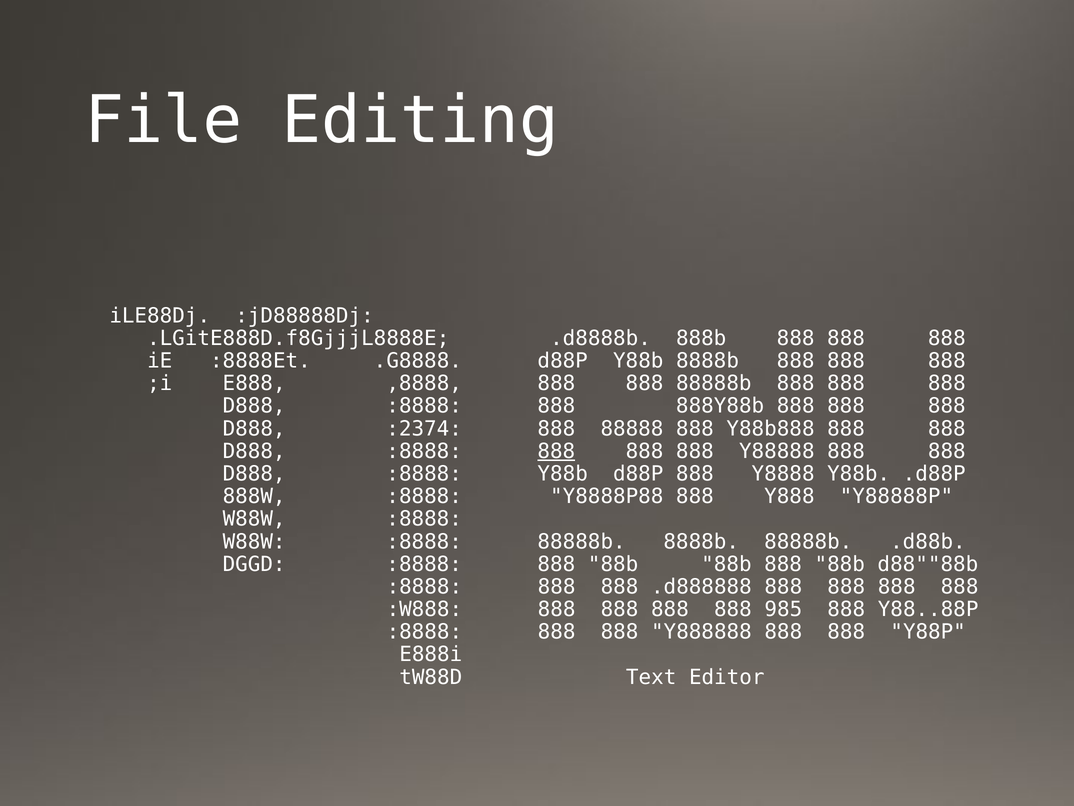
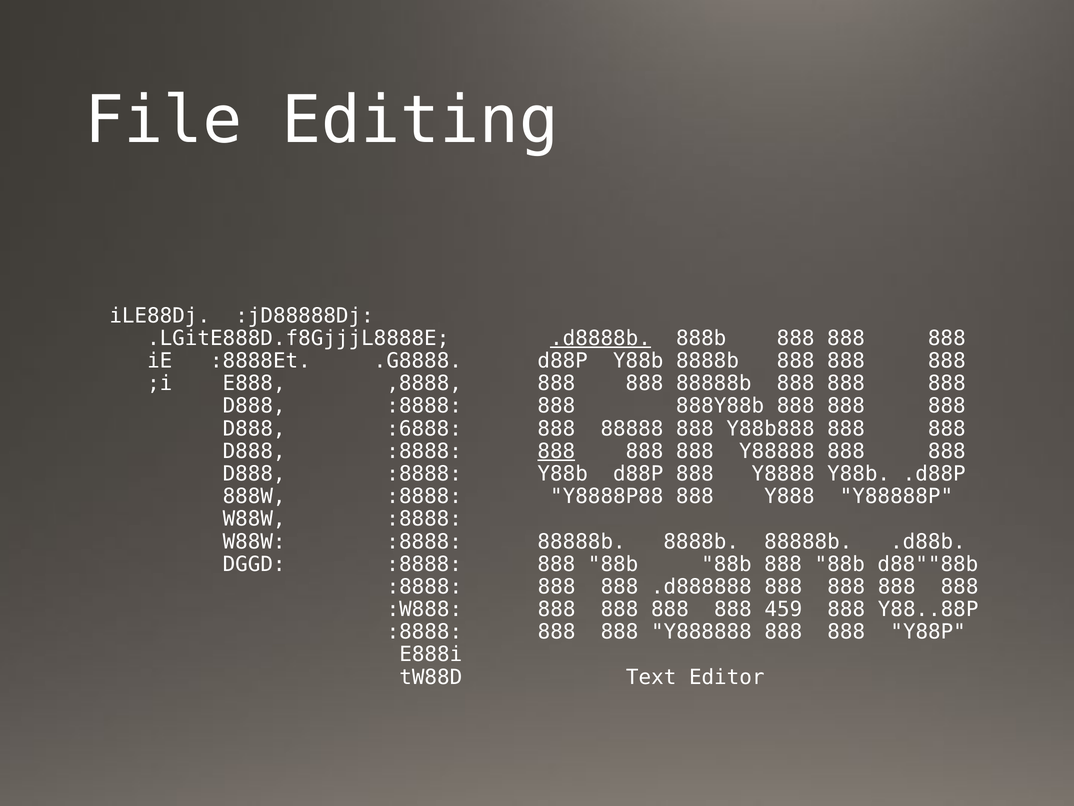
.d8888b underline: none -> present
:2374: :2374 -> :6888
985: 985 -> 459
